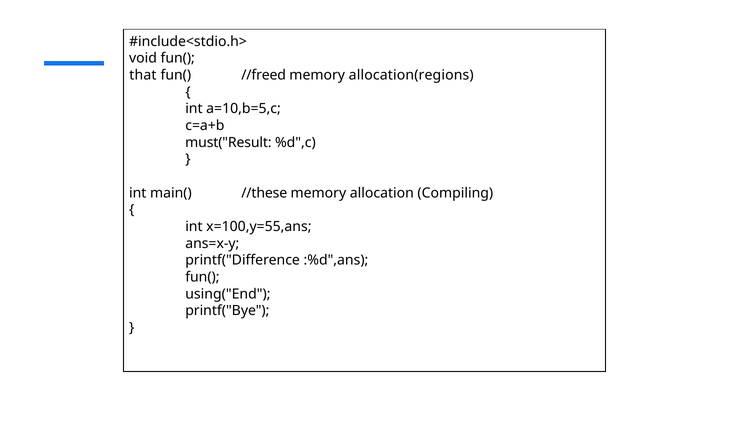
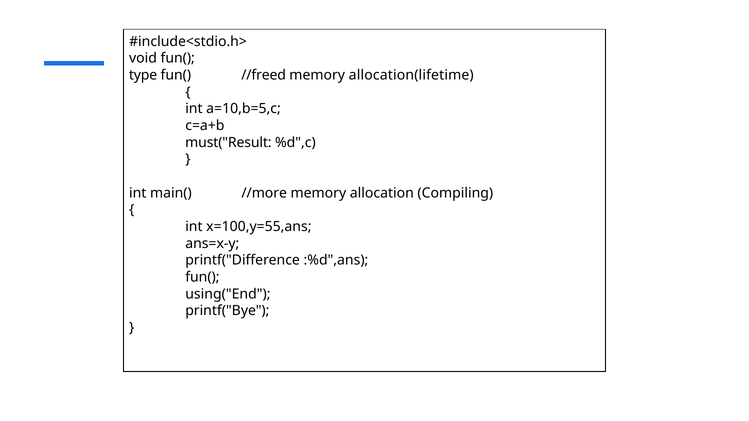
that: that -> type
allocation(regions: allocation(regions -> allocation(lifetime
//these: //these -> //more
